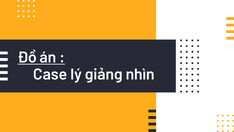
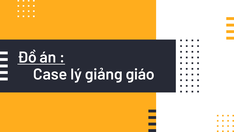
nhìn: nhìn -> giáo
